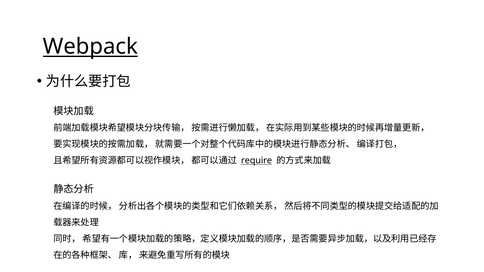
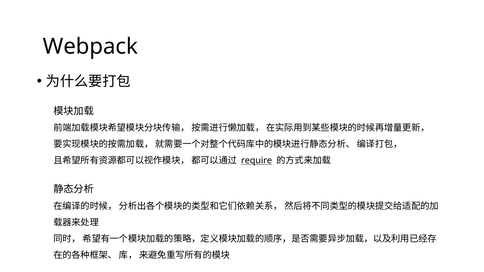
Webpack underline: present -> none
